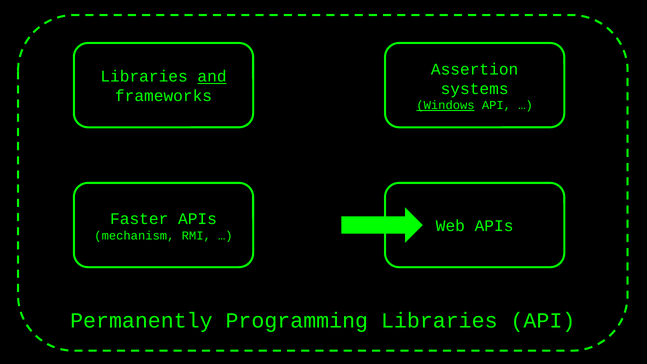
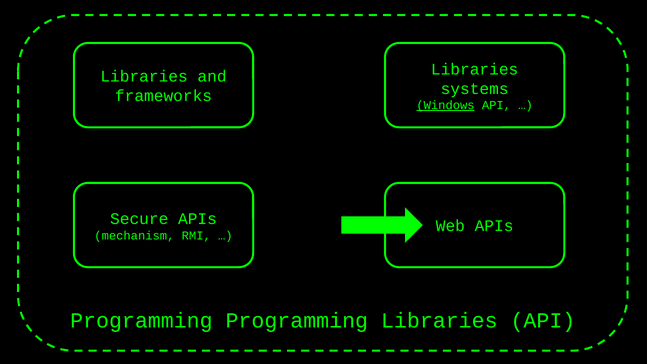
Assertion at (475, 69): Assertion -> Libraries
and underline: present -> none
Faster: Faster -> Secure
Permanently at (141, 320): Permanently -> Programming
